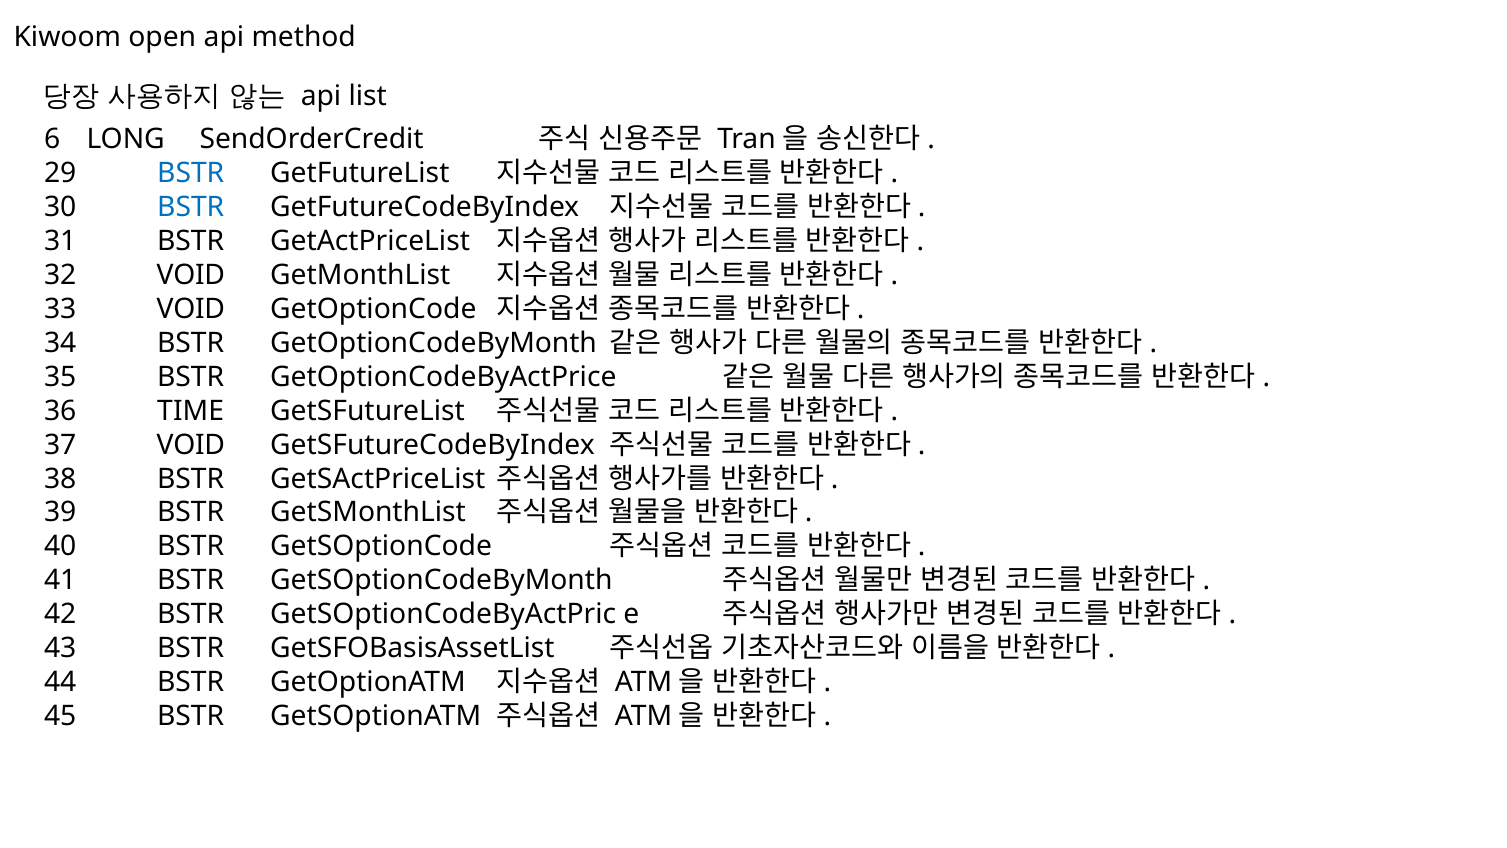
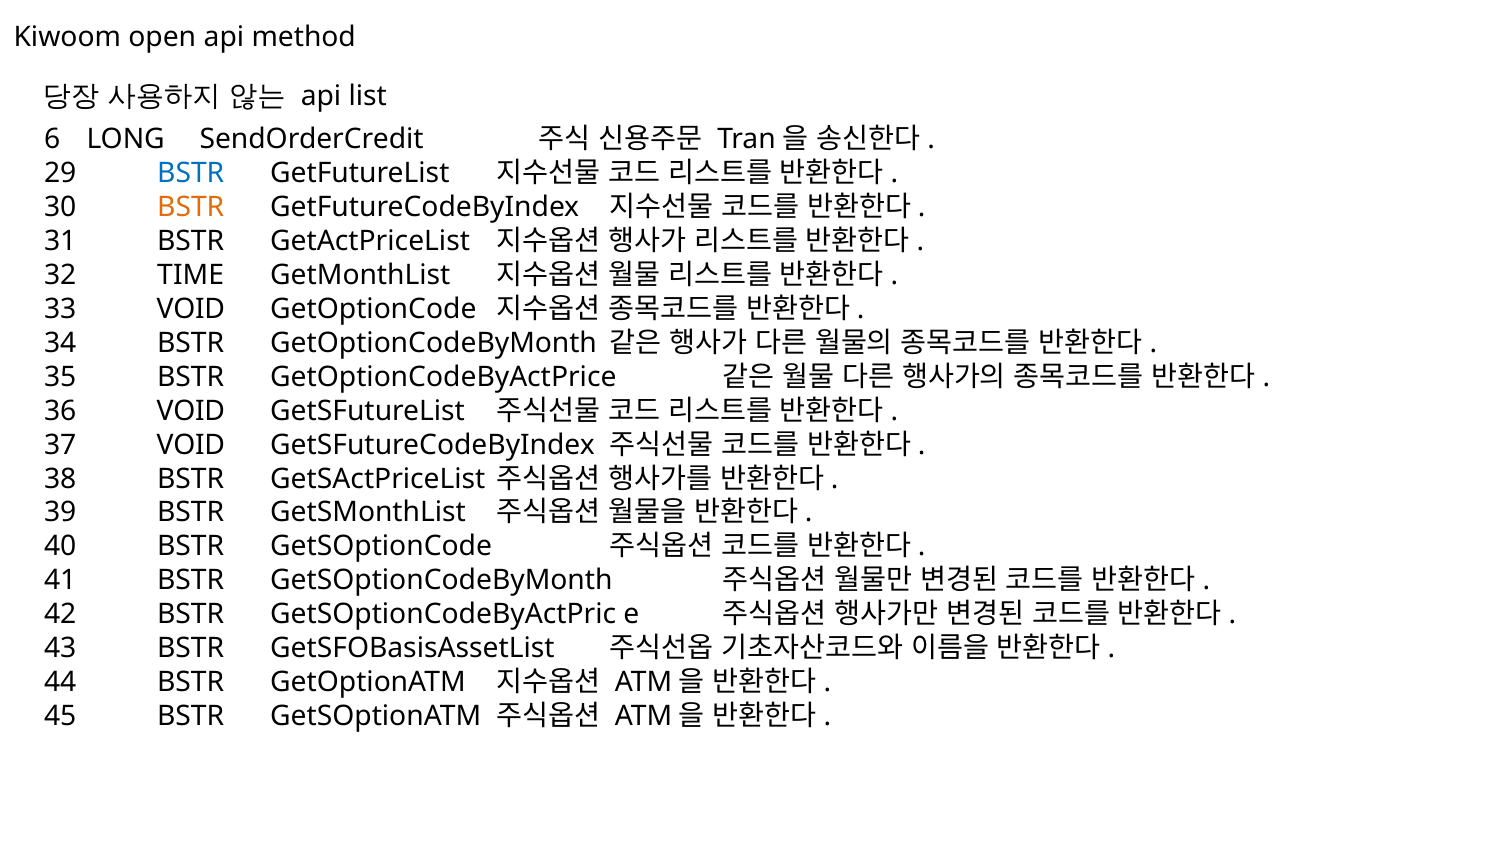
BSTR at (191, 207) colour: blue -> orange
32 VOID: VOID -> TIME
36 TIME: TIME -> VOID
